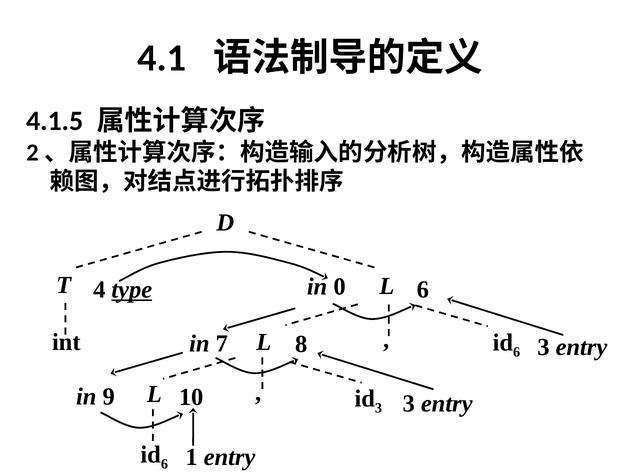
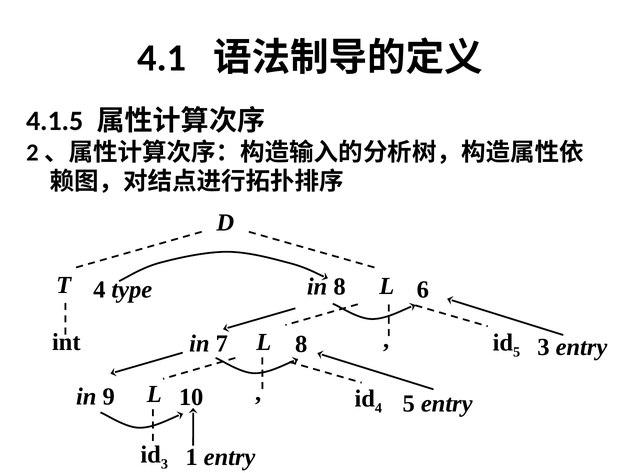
in 0: 0 -> 8
type underline: present -> none
6 at (517, 352): 6 -> 5
3 at (378, 408): 3 -> 4
10 3: 3 -> 5
6 at (164, 464): 6 -> 3
